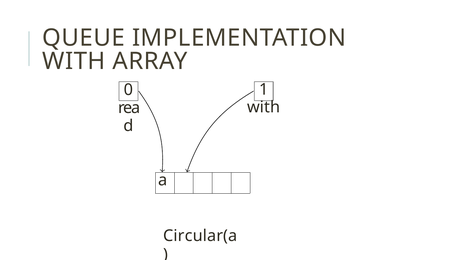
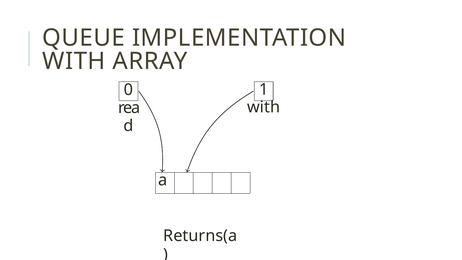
Circular(a: Circular(a -> Returns(a
